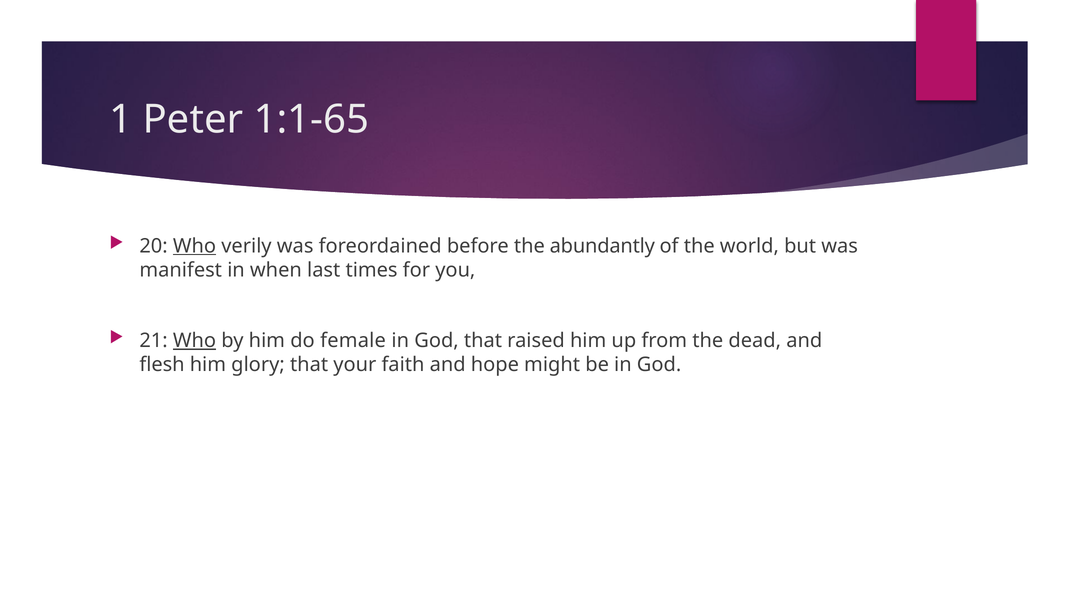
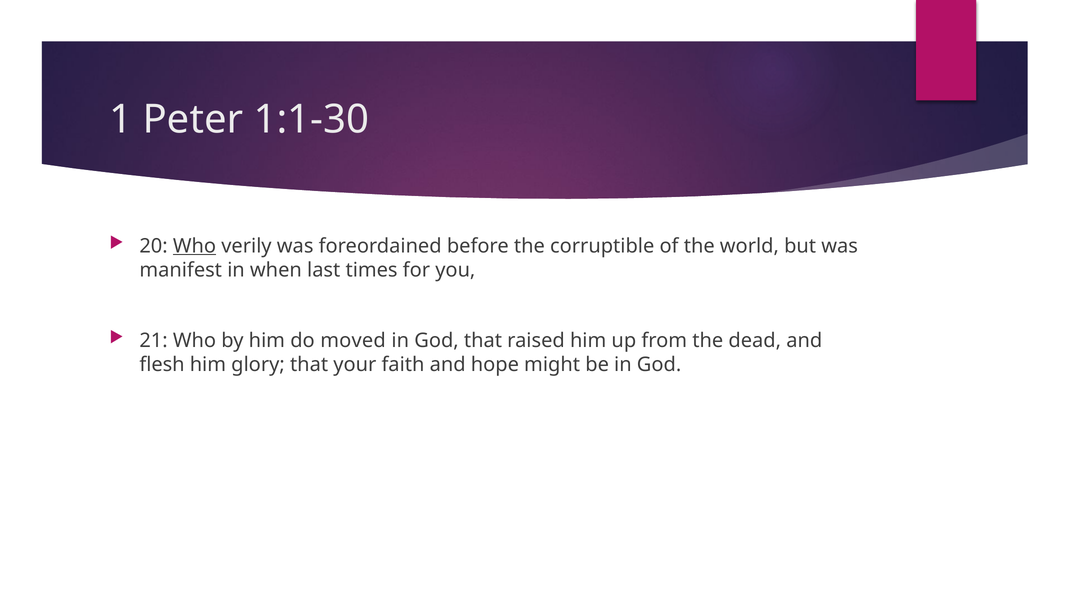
1:1-65: 1:1-65 -> 1:1-30
abundantly: abundantly -> corruptible
Who at (194, 340) underline: present -> none
female: female -> moved
